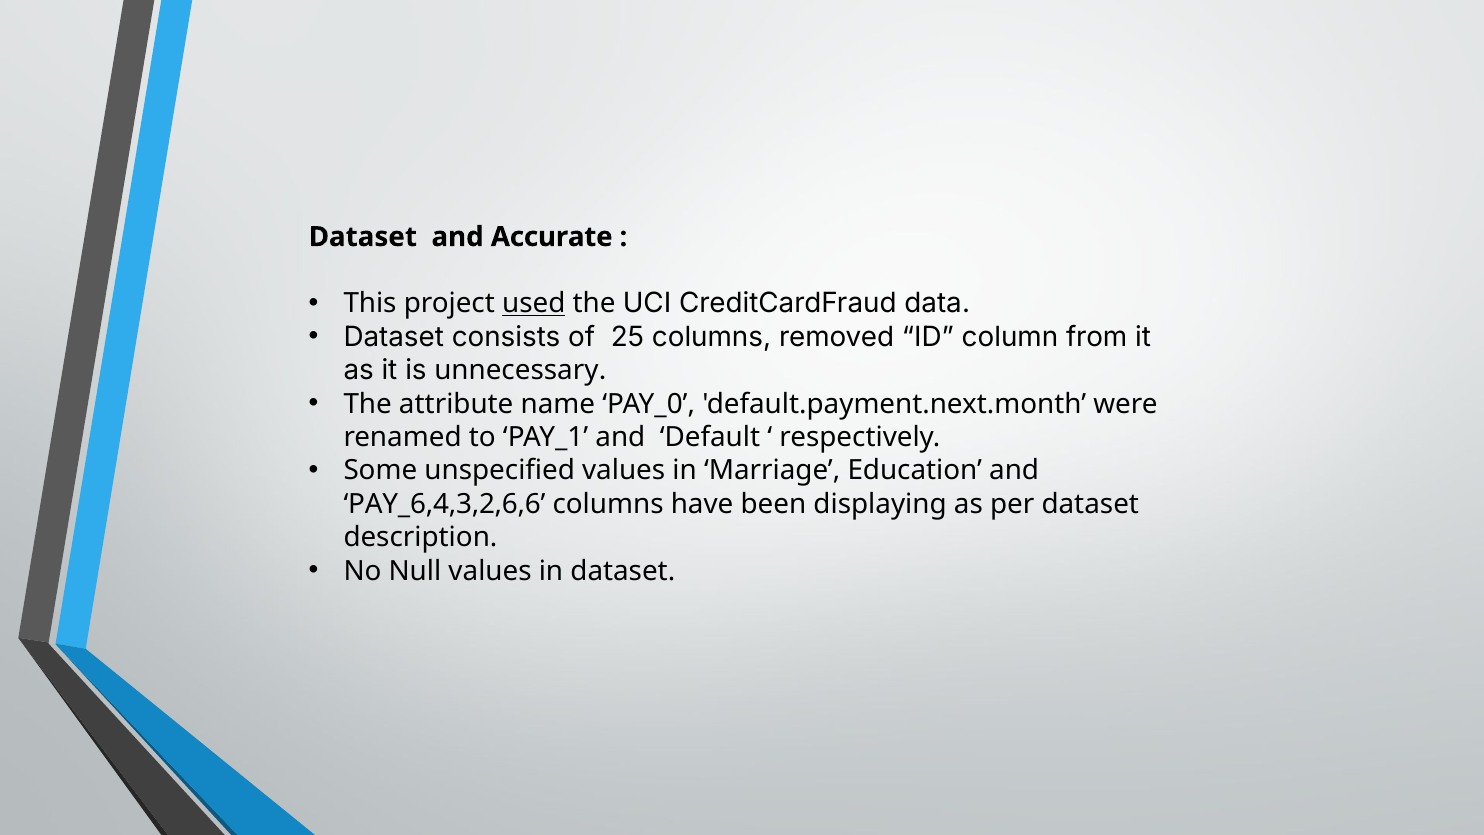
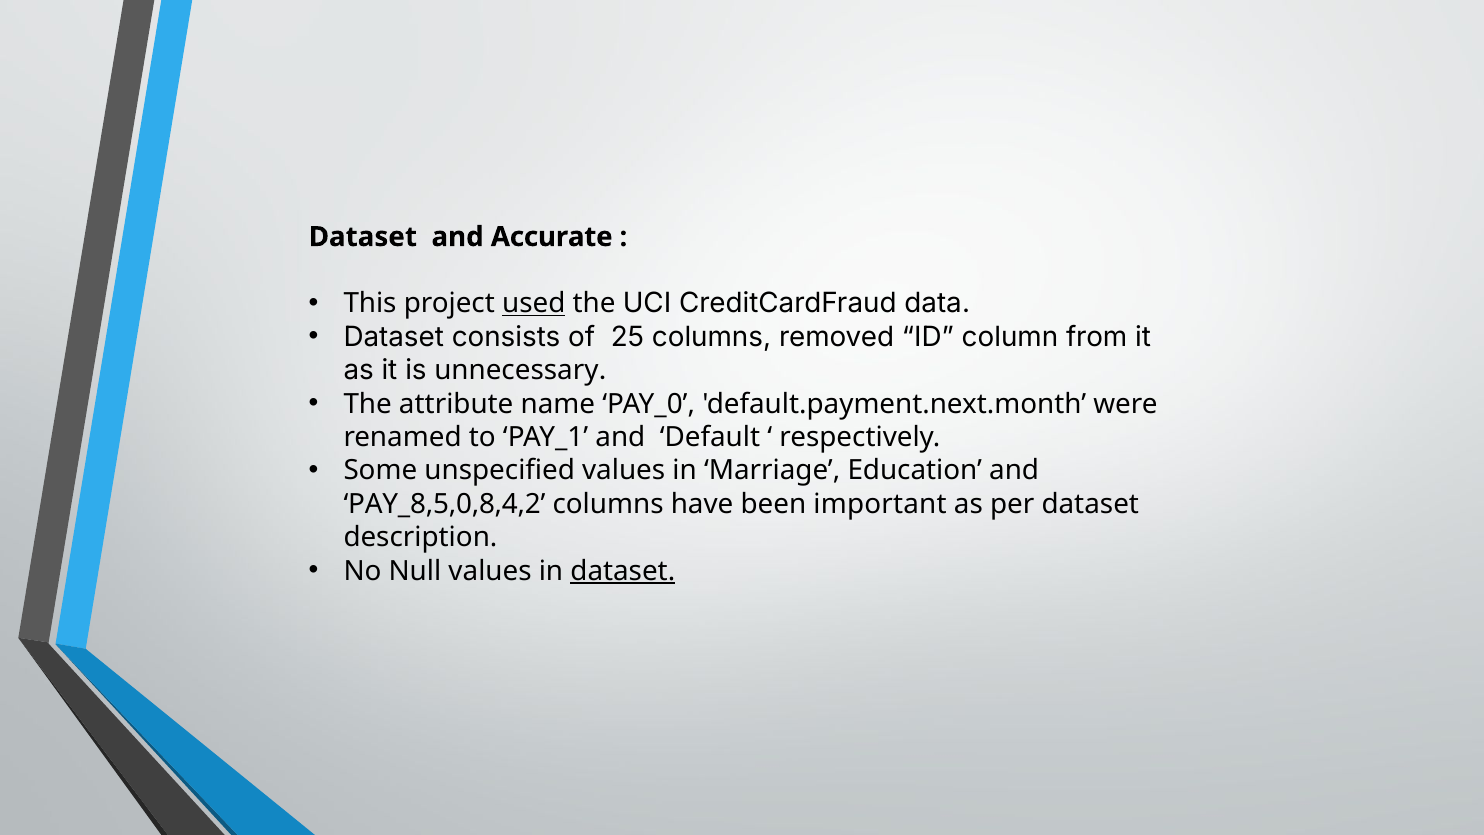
PAY_6,4,3,2,6,6: PAY_6,4,3,2,6,6 -> PAY_8,5,0,8,4,2
displaying: displaying -> important
dataset at (623, 571) underline: none -> present
